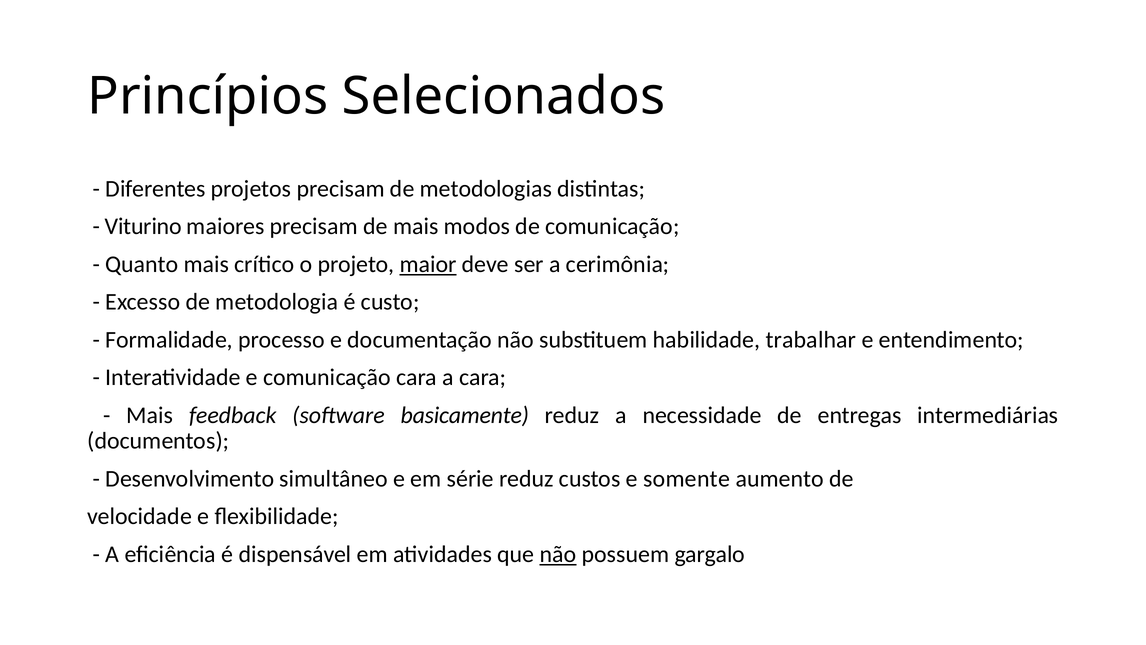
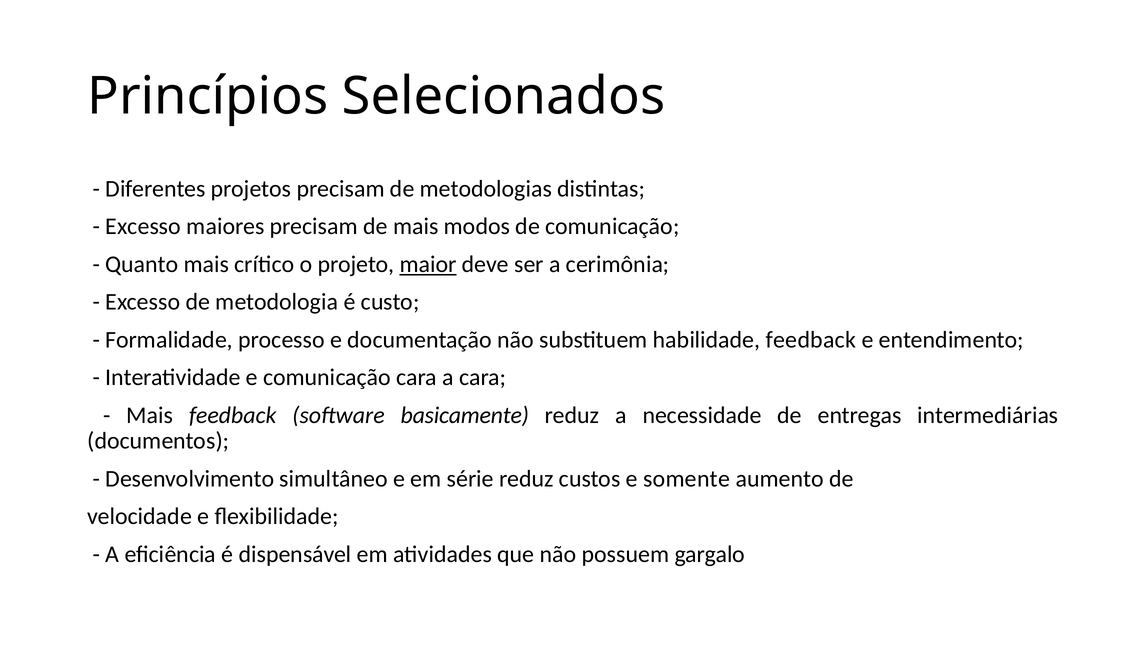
Viturino at (143, 226): Viturino -> Excesso
habilidade trabalhar: trabalhar -> feedback
não at (558, 554) underline: present -> none
